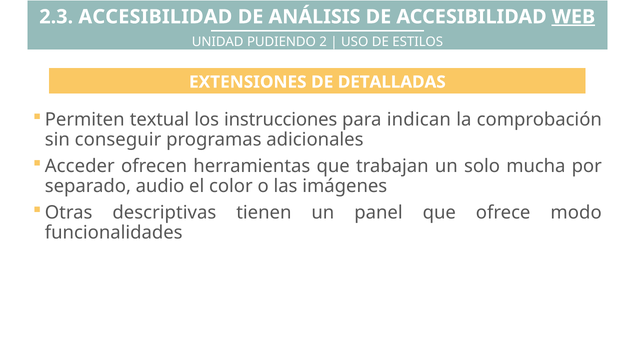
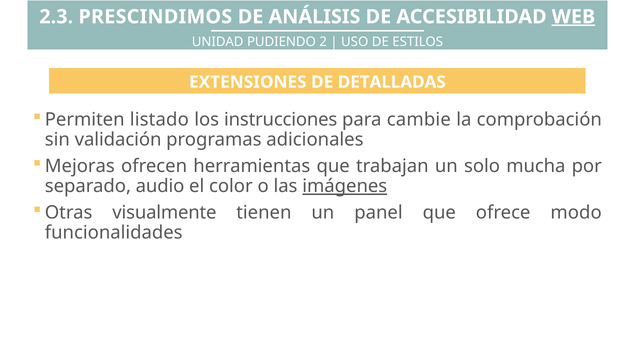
2.3 ACCESIBILIDAD: ACCESIBILIDAD -> PRESCINDIMOS
textual: textual -> listado
indican: indican -> cambie
conseguir: conseguir -> validación
Acceder: Acceder -> Mejoras
imágenes underline: none -> present
descriptivas: descriptivas -> visualmente
